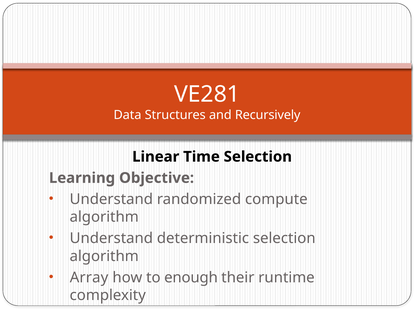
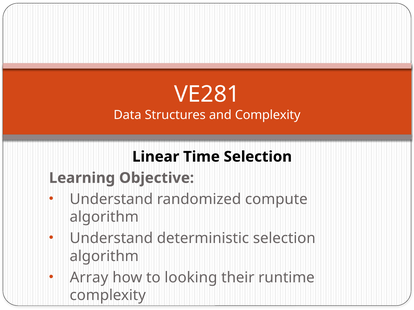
and Recursively: Recursively -> Complexity
enough: enough -> looking
